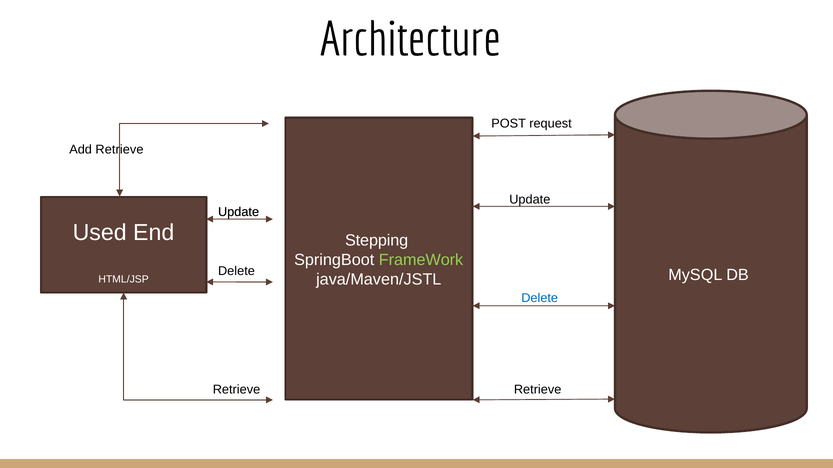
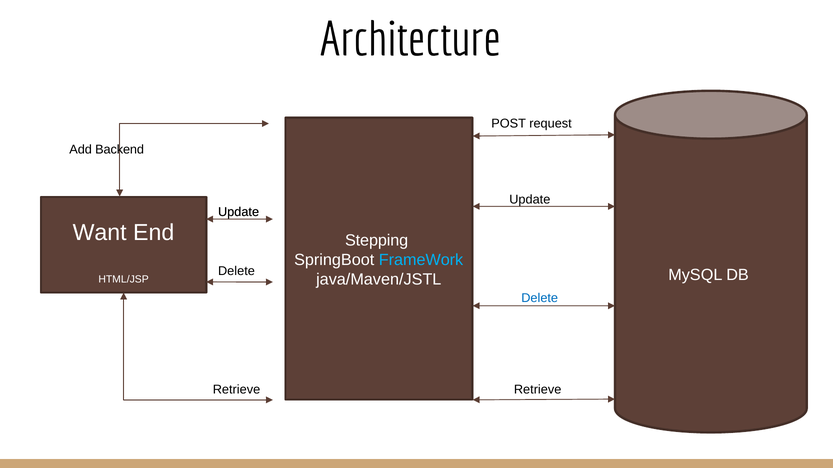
Add Retrieve: Retrieve -> Backend
Used: Used -> Want
FrameWork colour: light green -> light blue
